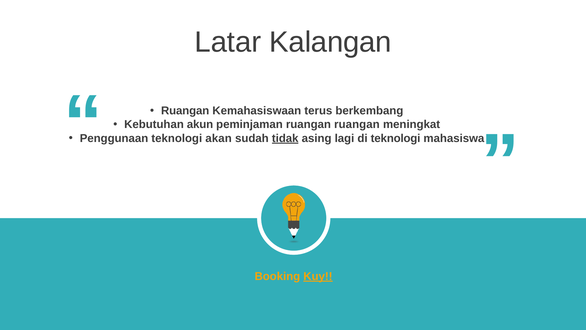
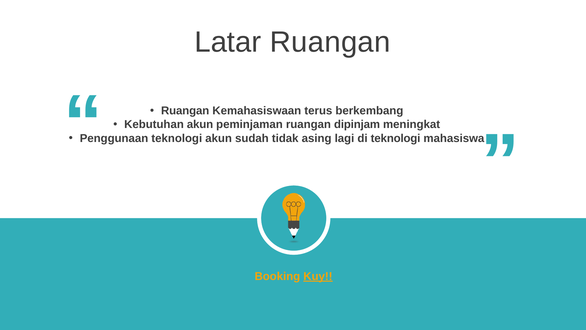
Latar Kalangan: Kalangan -> Ruangan
ruangan ruangan: ruangan -> dipinjam
teknologi akan: akan -> akun
tidak underline: present -> none
